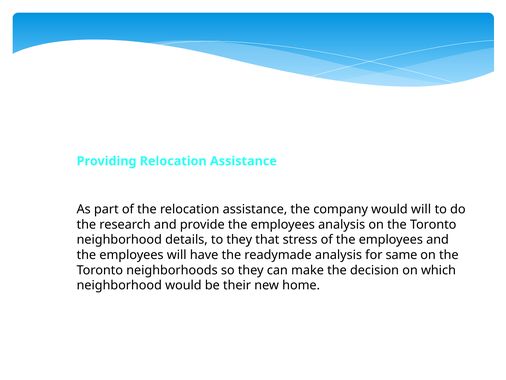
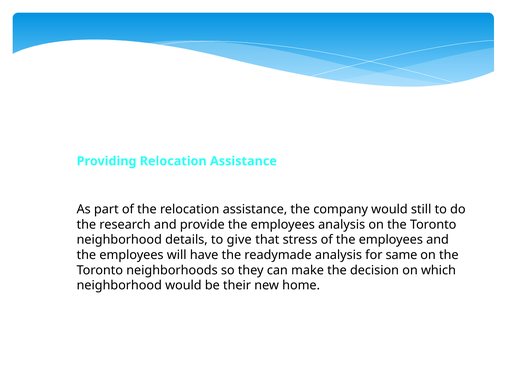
would will: will -> still
to they: they -> give
